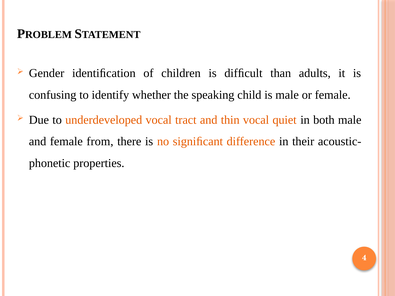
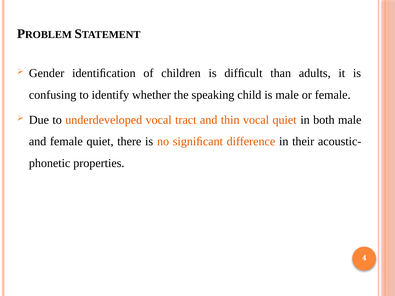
female from: from -> quiet
